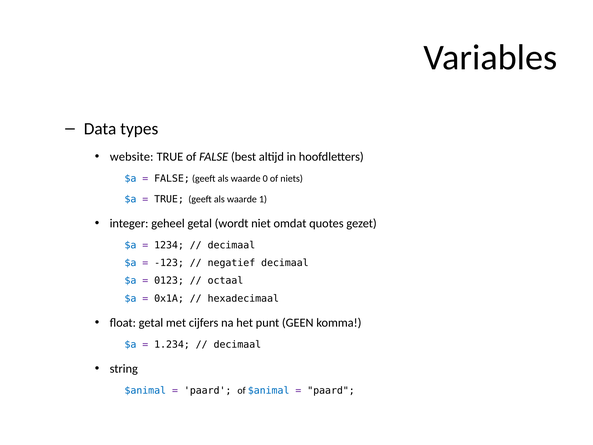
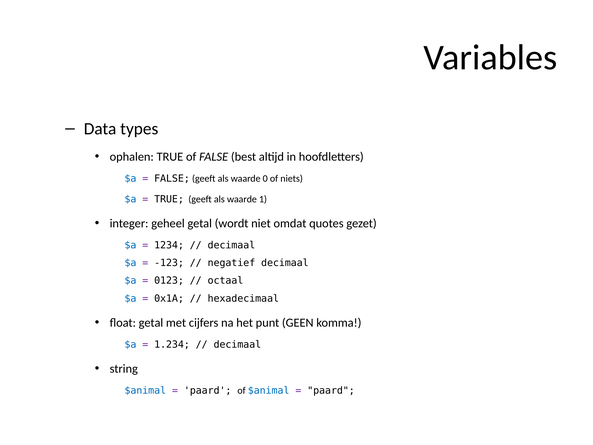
website: website -> ophalen
